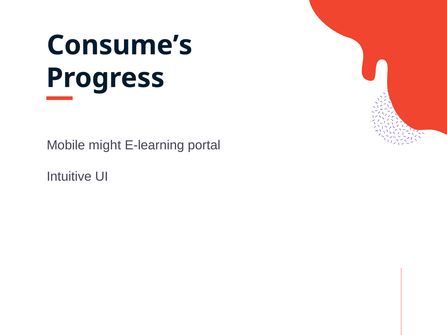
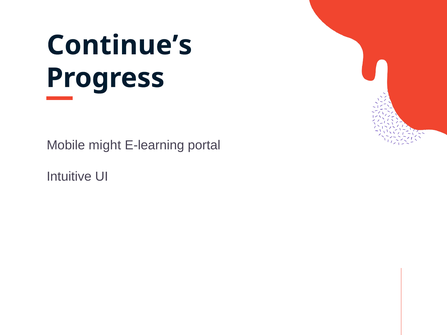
Consume’s: Consume’s -> Continue’s
